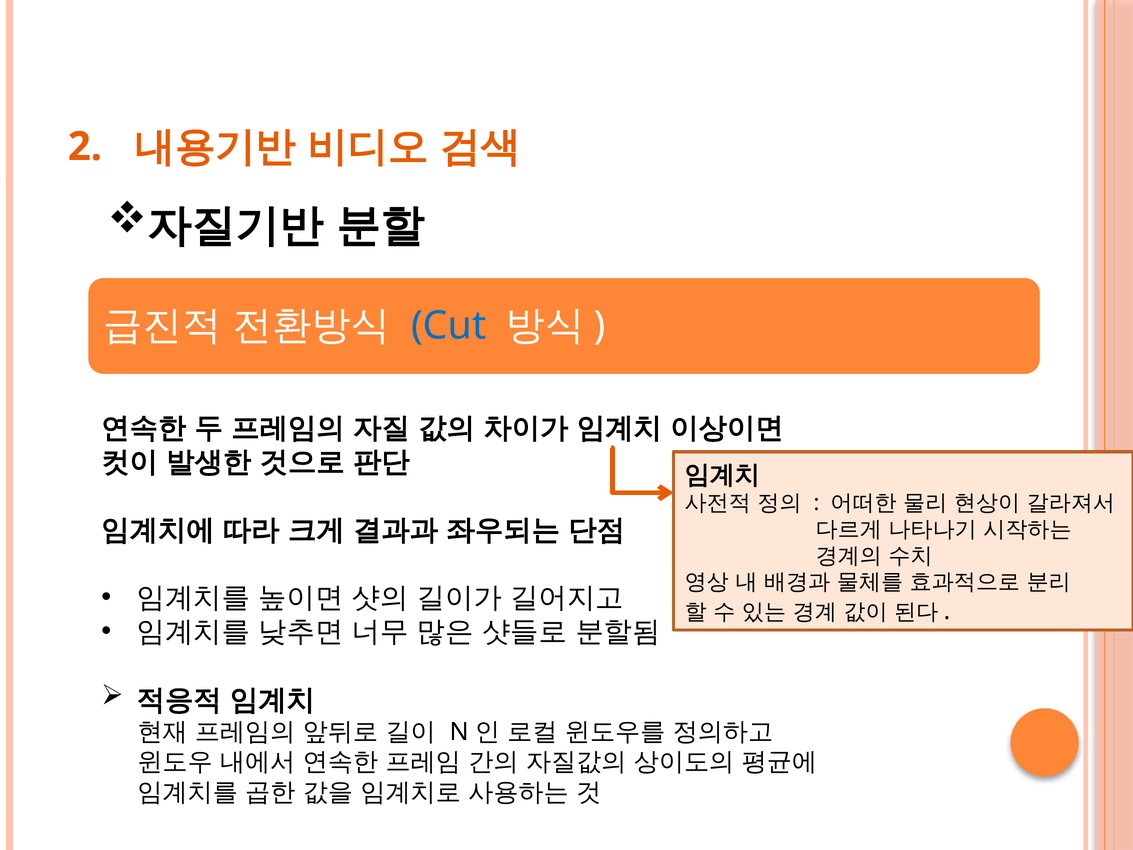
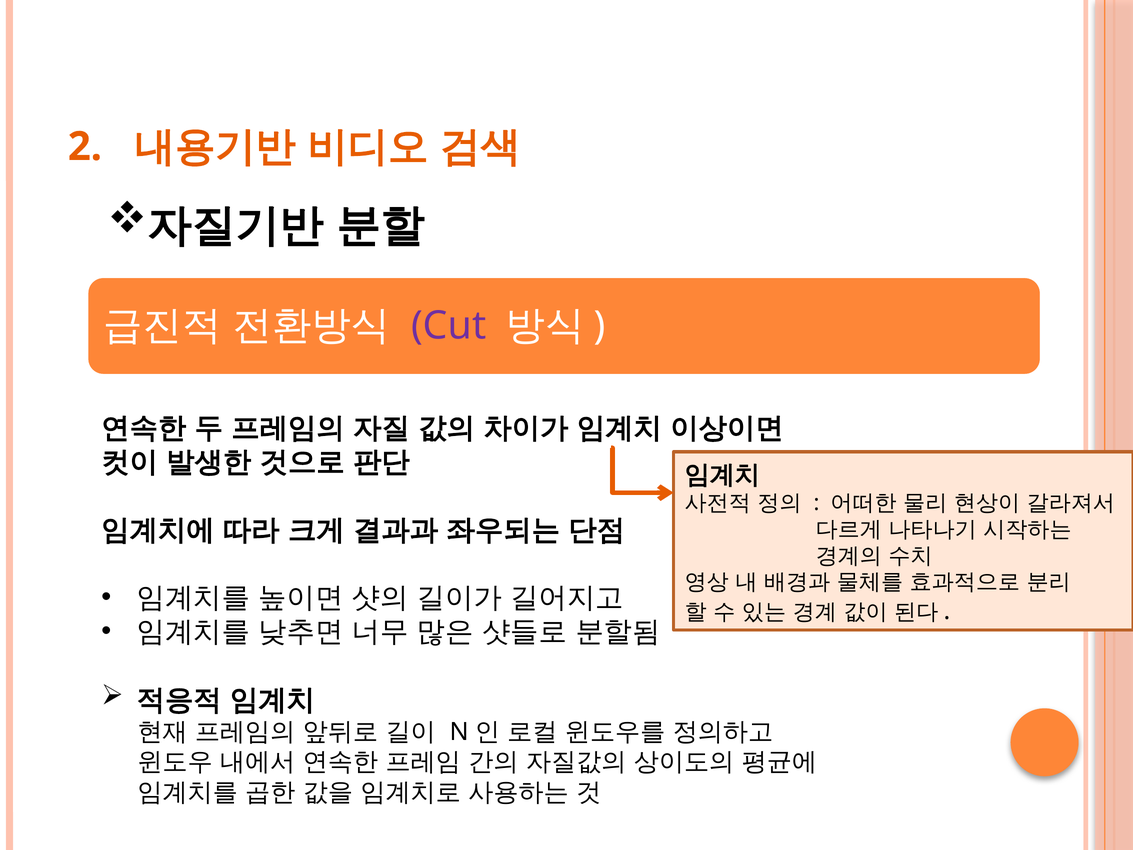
Cut colour: blue -> purple
